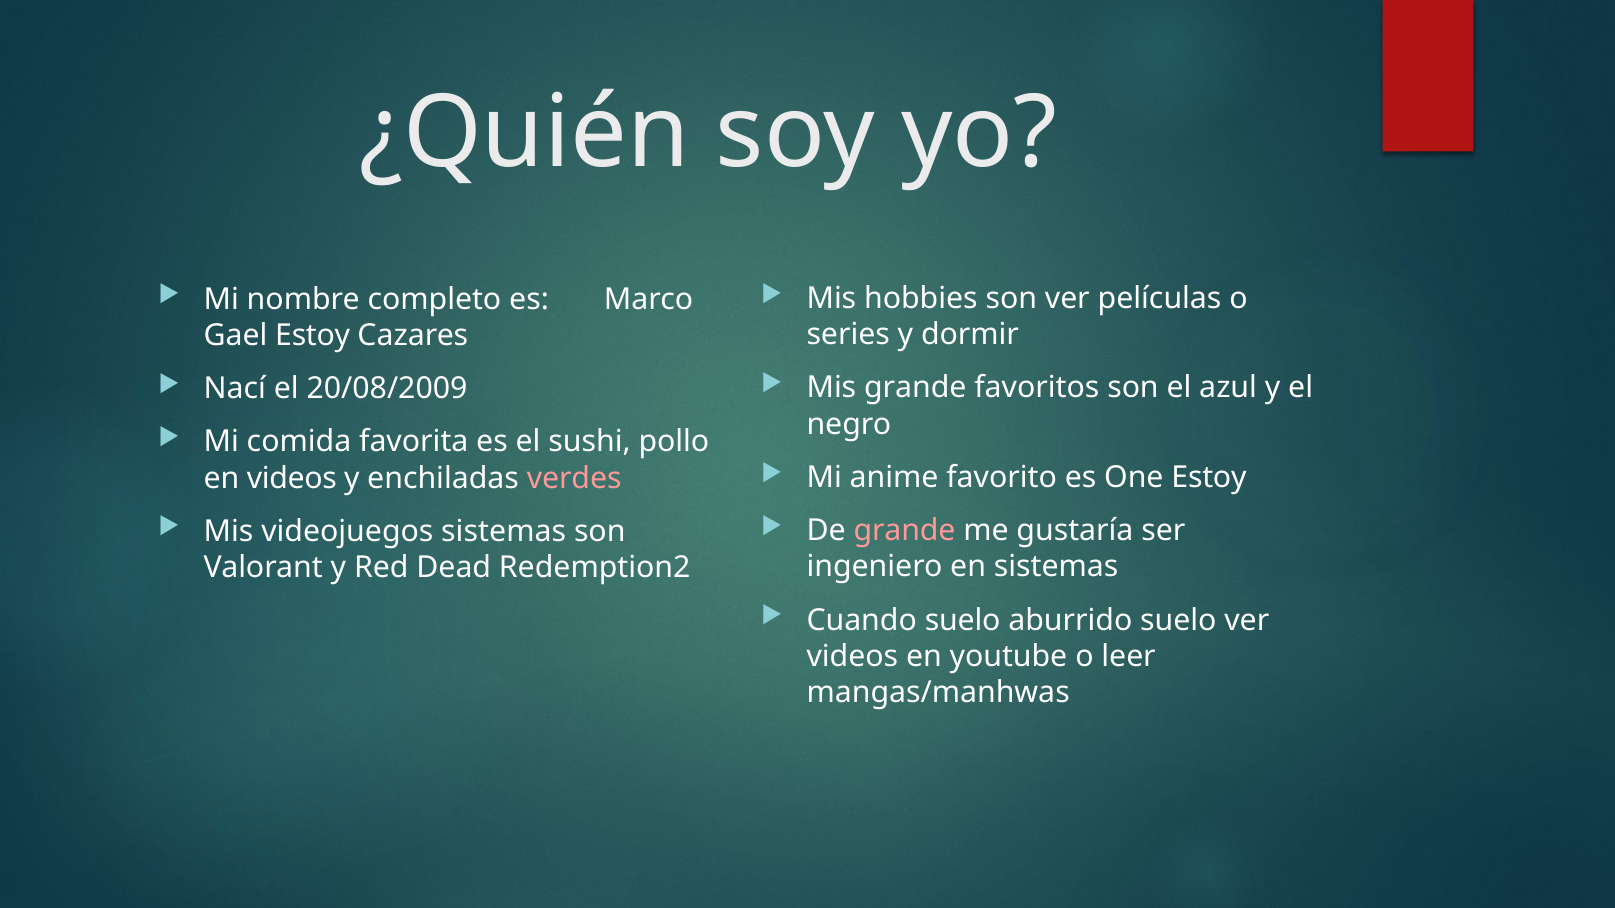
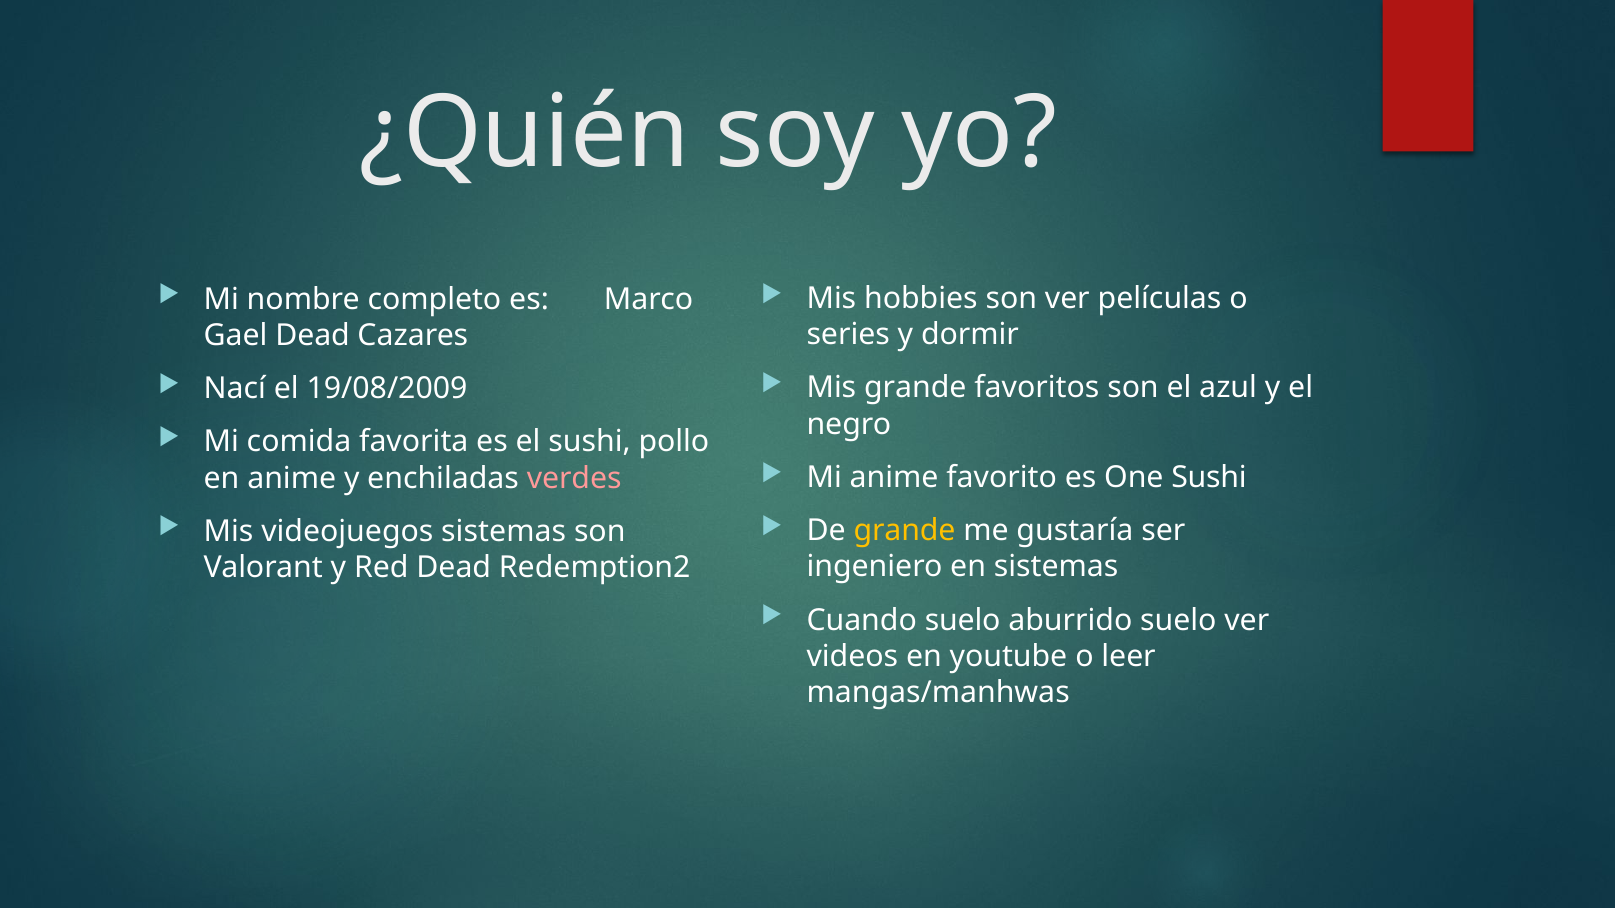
Gael Estoy: Estoy -> Dead
20/08/2009: 20/08/2009 -> 19/08/2009
One Estoy: Estoy -> Sushi
en videos: videos -> anime
grande at (905, 531) colour: pink -> yellow
